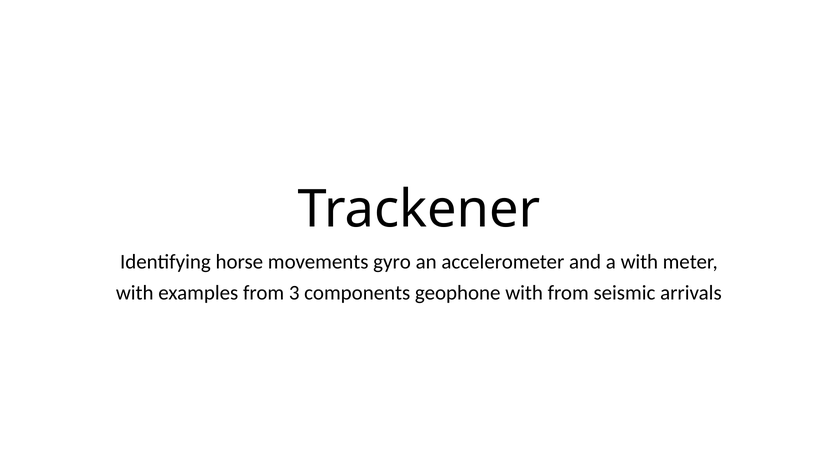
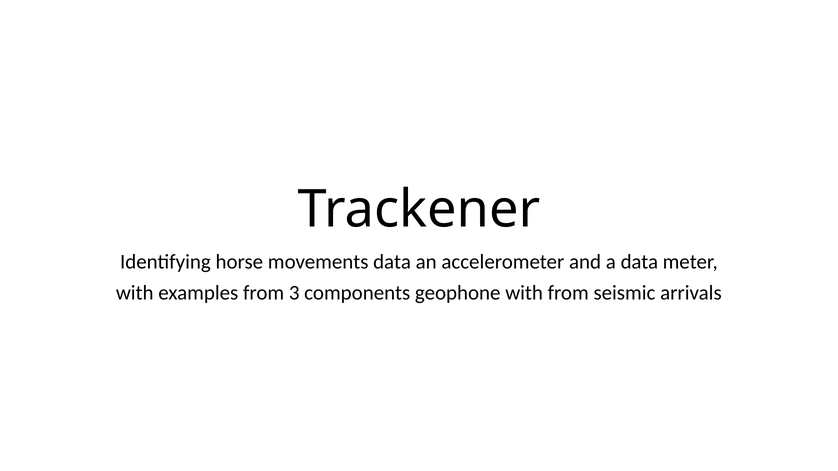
movements gyro: gyro -> data
a with: with -> data
